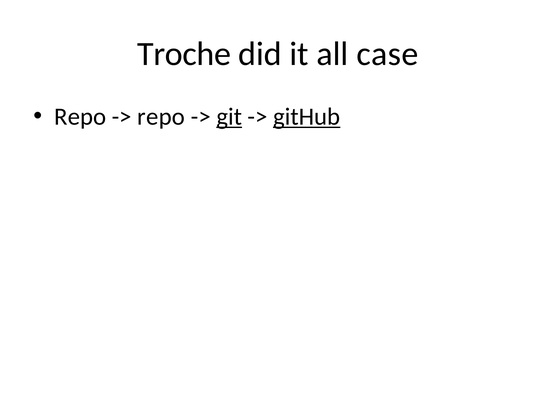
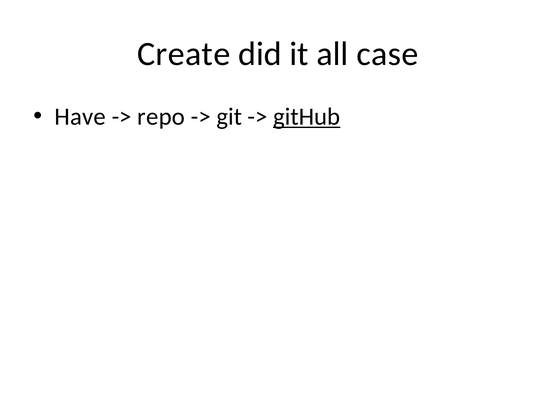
Troche: Troche -> Create
Repo at (80, 117): Repo -> Have
git underline: present -> none
